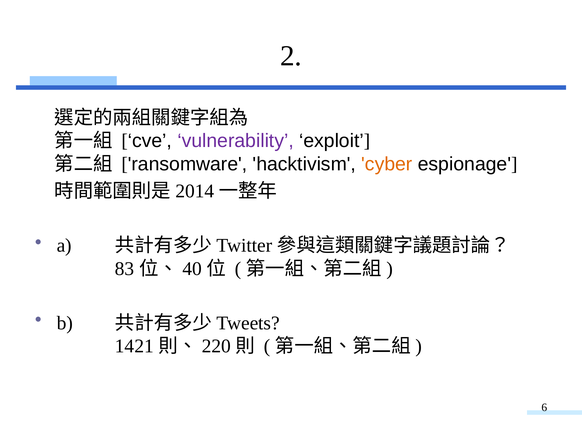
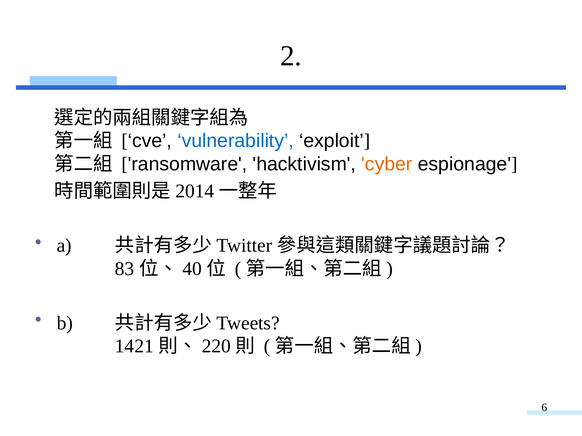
vulnerability colour: purple -> blue
